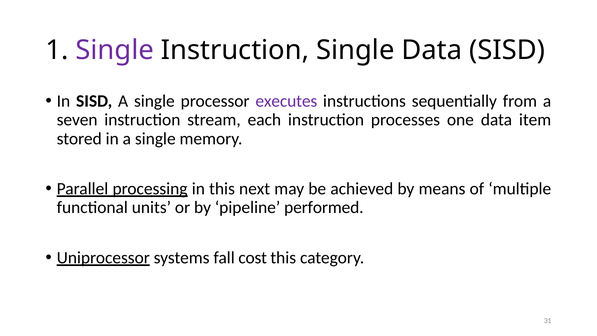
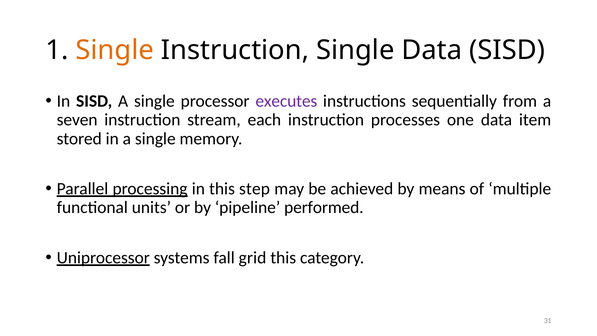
Single at (115, 50) colour: purple -> orange
next: next -> step
cost: cost -> grid
